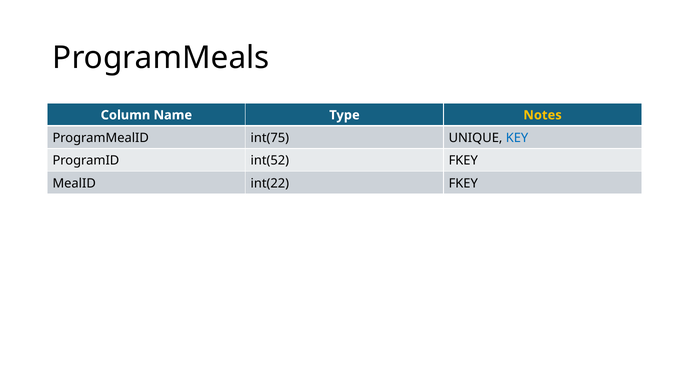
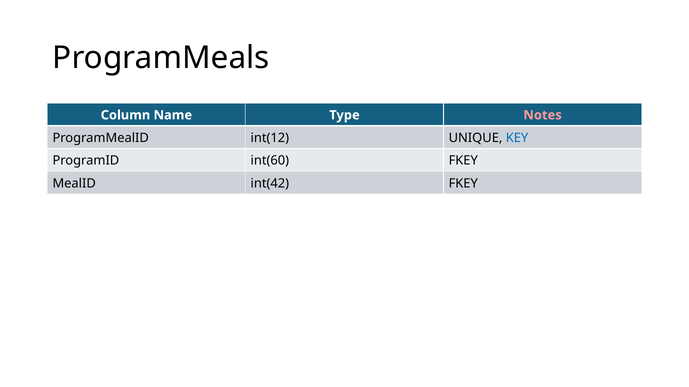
Notes colour: yellow -> pink
int(75: int(75 -> int(12
int(52: int(52 -> int(60
int(22: int(22 -> int(42
